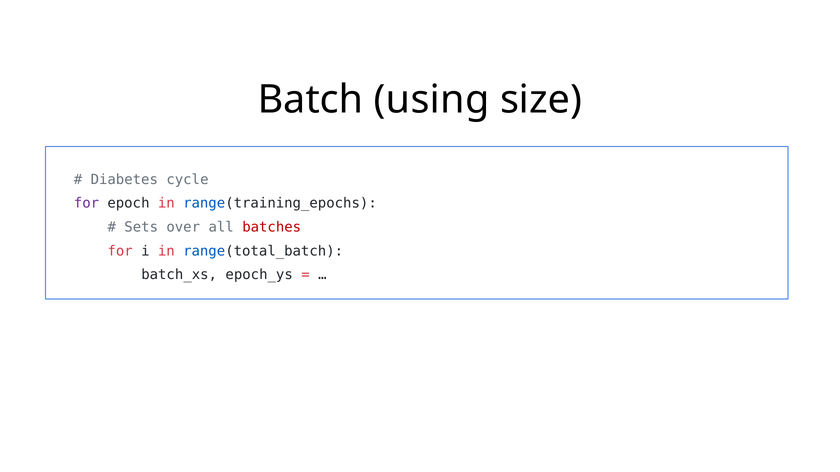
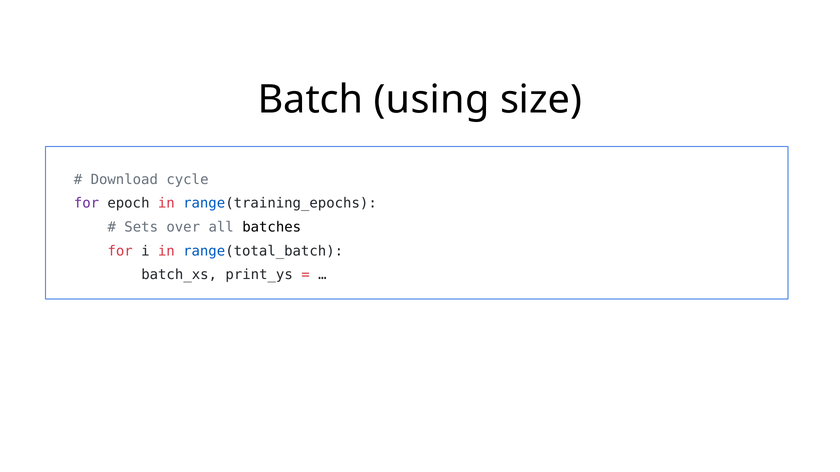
Diabetes: Diabetes -> Download
batches colour: red -> black
epoch_ys: epoch_ys -> print_ys
